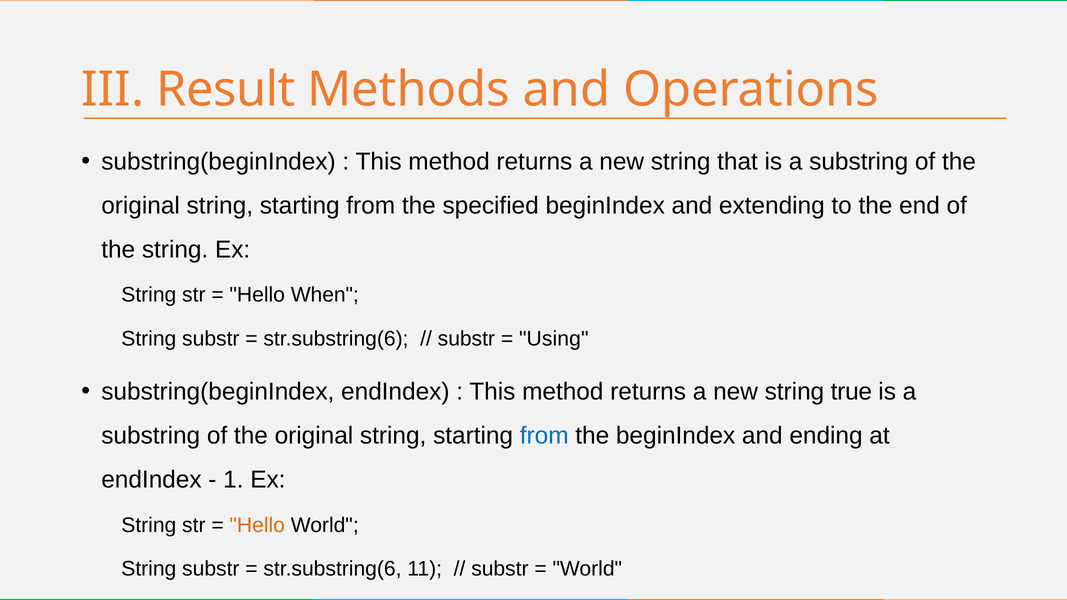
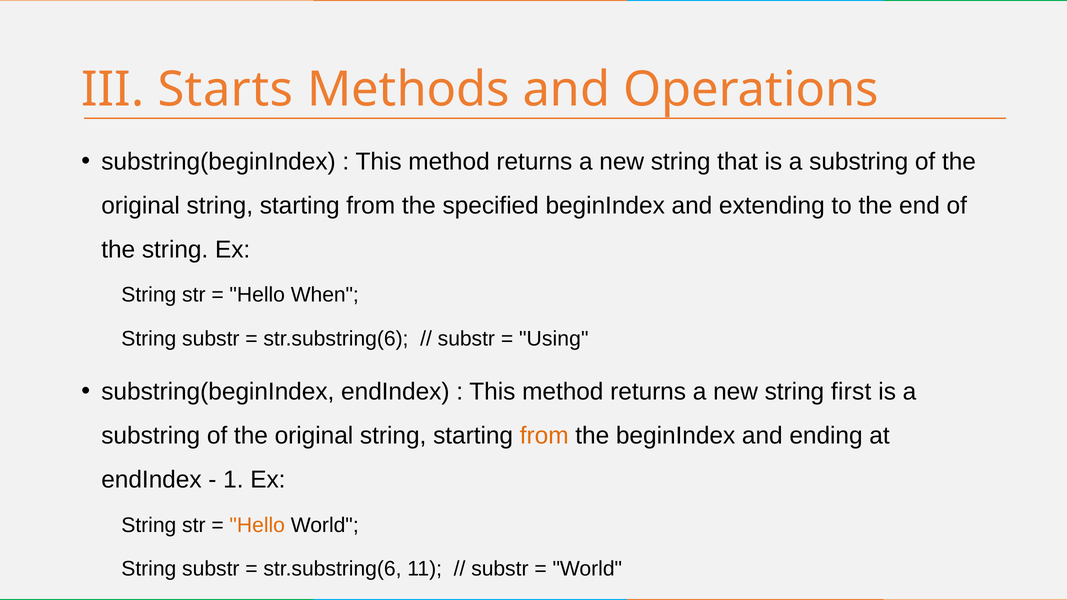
Result: Result -> Starts
true: true -> first
from at (544, 436) colour: blue -> orange
